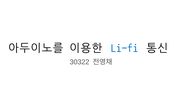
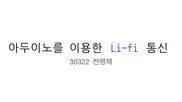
Li-fi colour: blue -> purple
